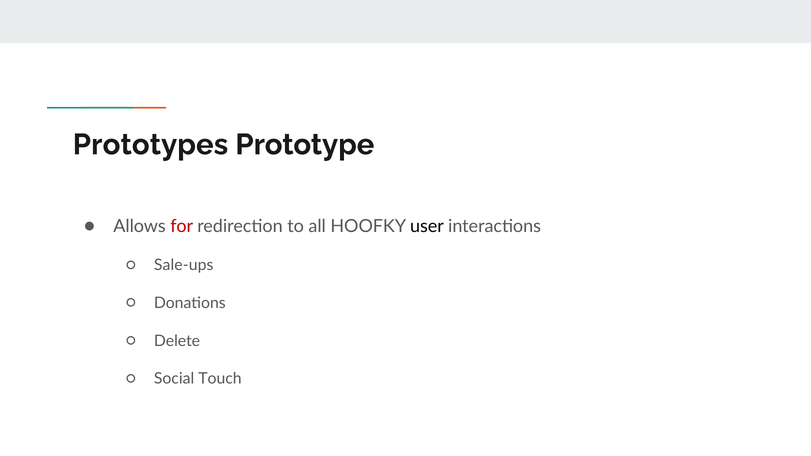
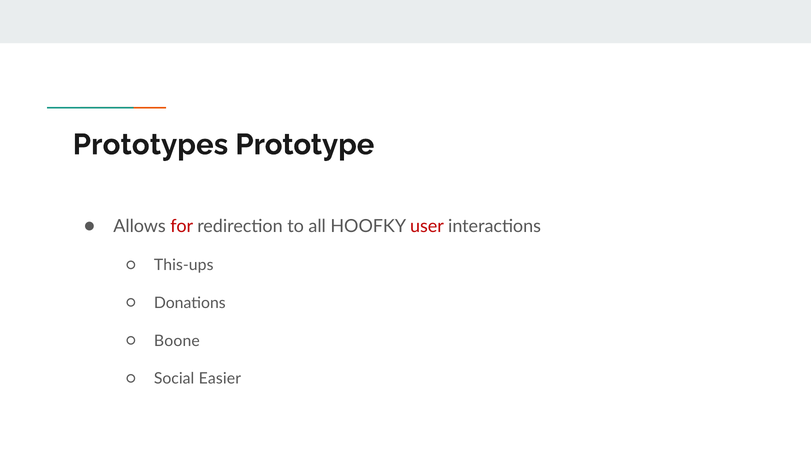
user colour: black -> red
Sale-ups: Sale-ups -> This-ups
Delete: Delete -> Boone
Touch: Touch -> Easier
